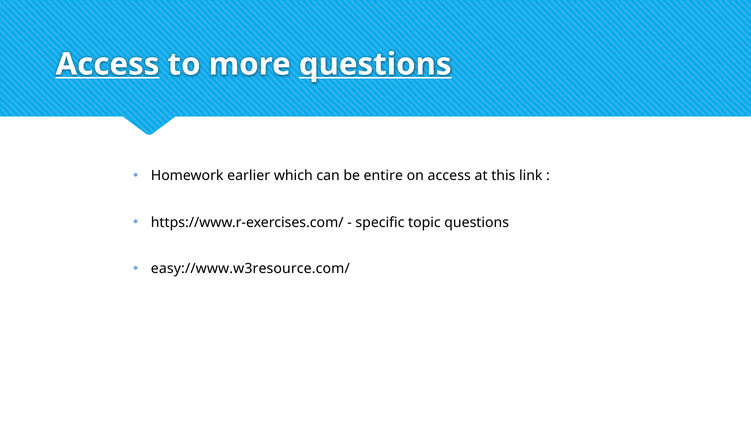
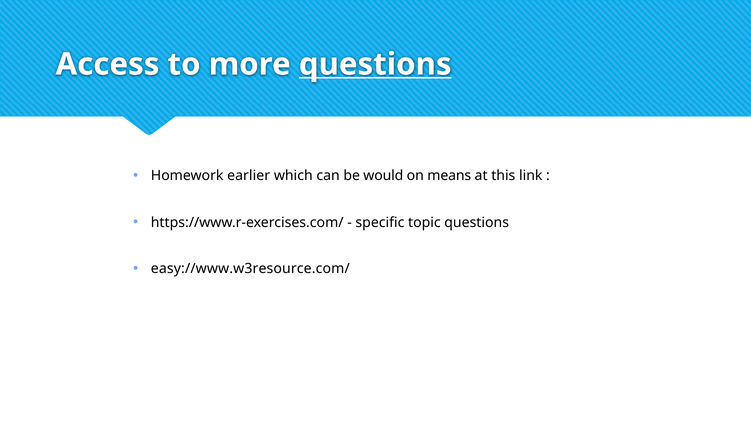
Access at (107, 64) underline: present -> none
entire: entire -> would
on access: access -> means
